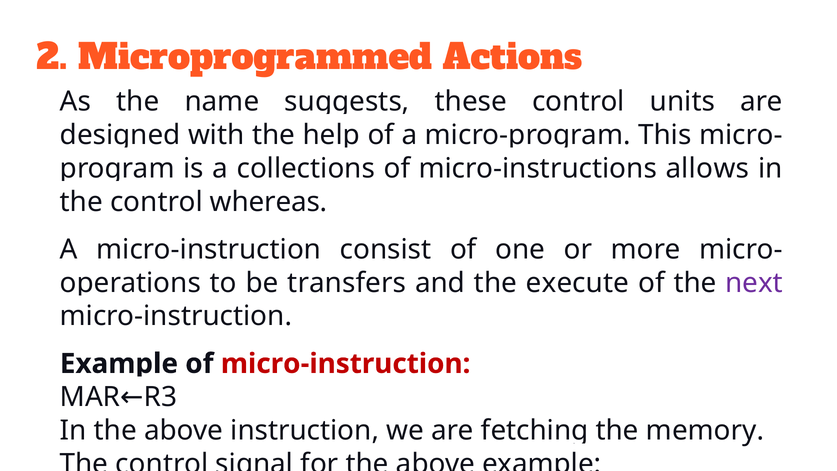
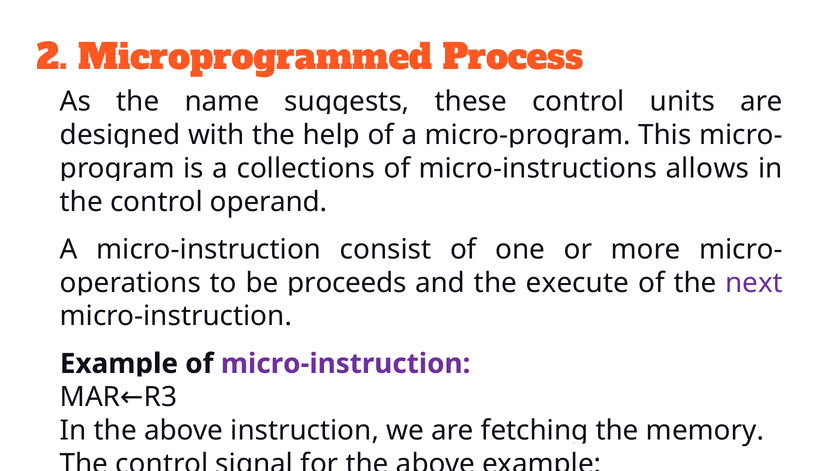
Actions: Actions -> Process
whereas: whereas -> operand
transfers: transfers -> proceeds
micro-instruction at (346, 364) colour: red -> purple
